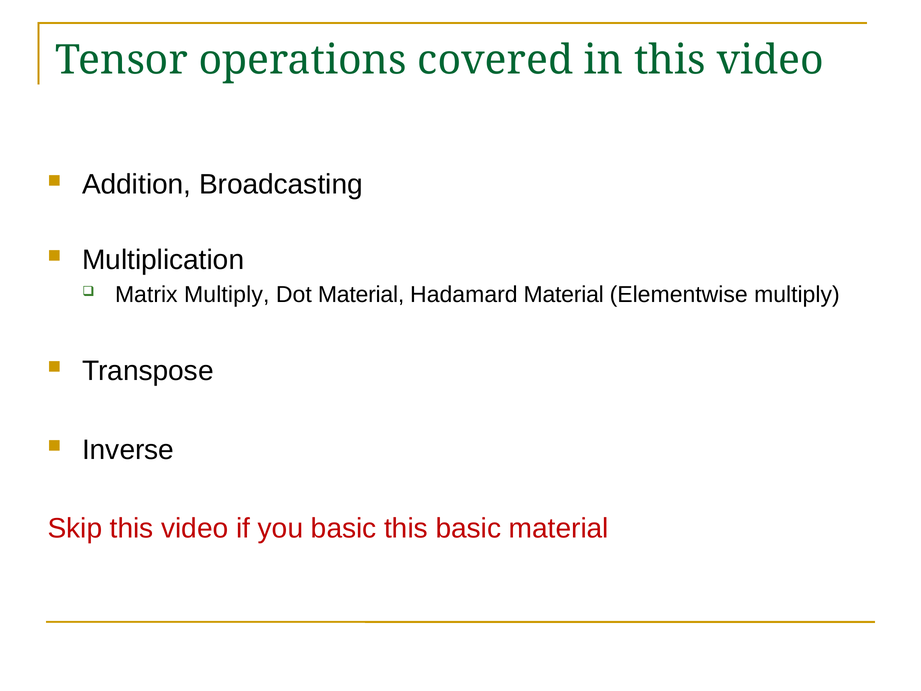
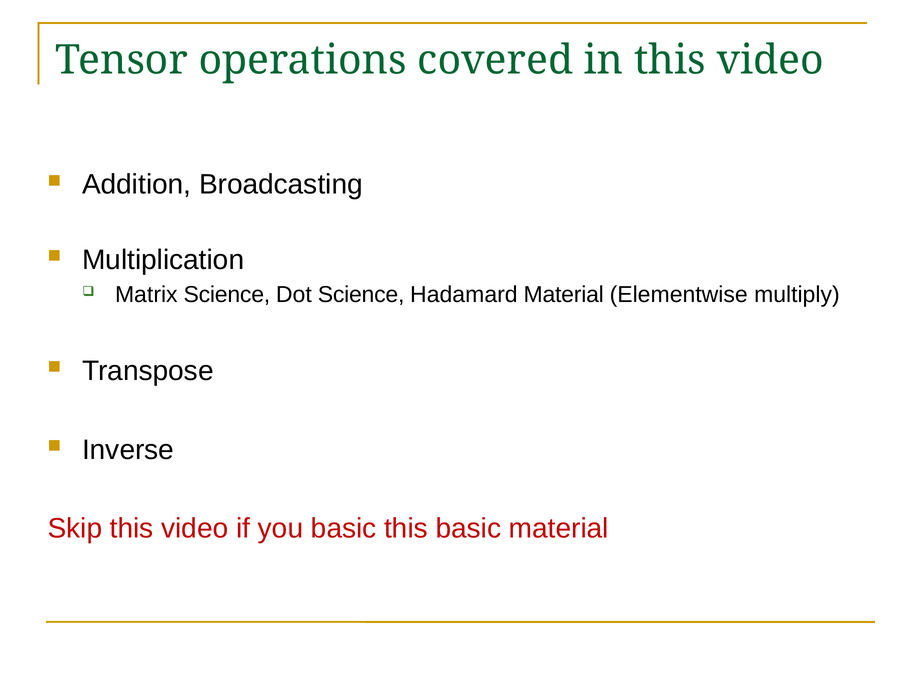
Matrix Multiply: Multiply -> Science
Dot Material: Material -> Science
